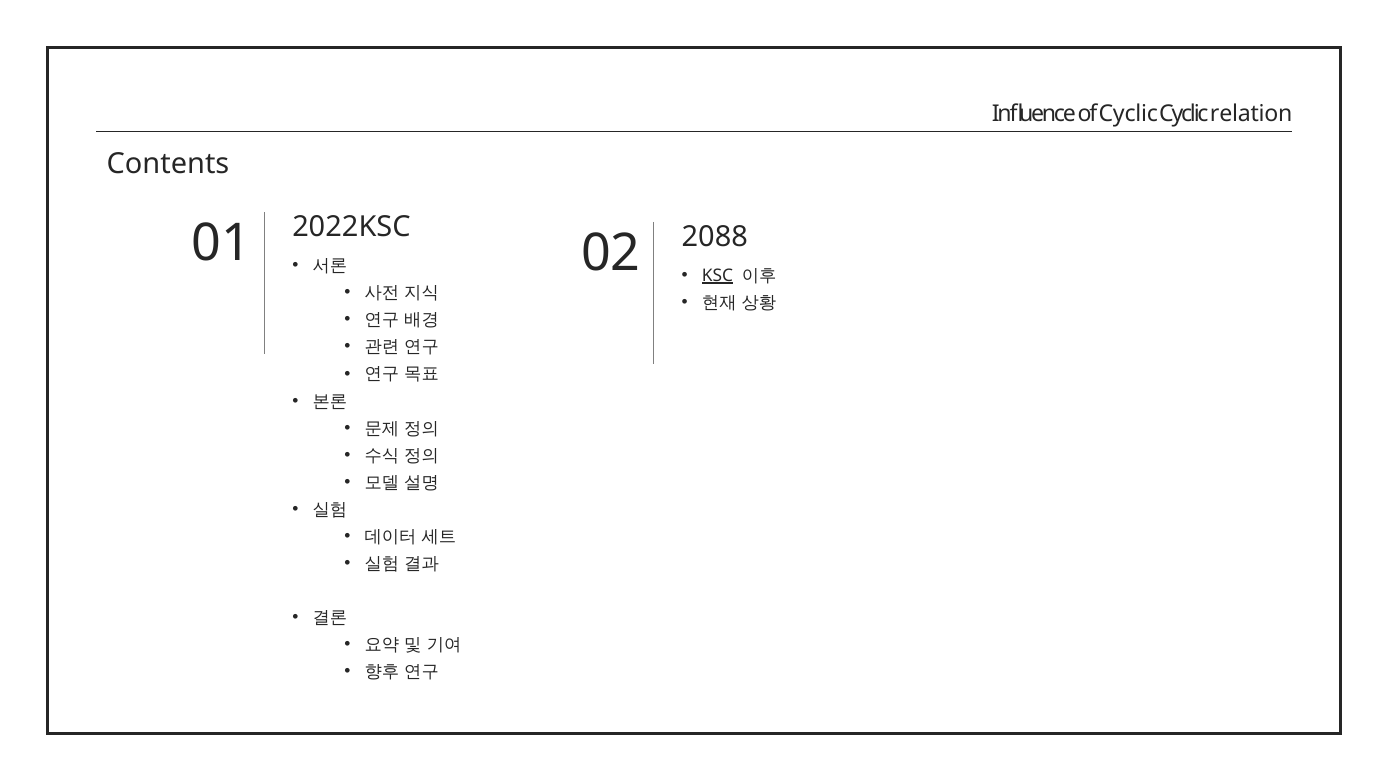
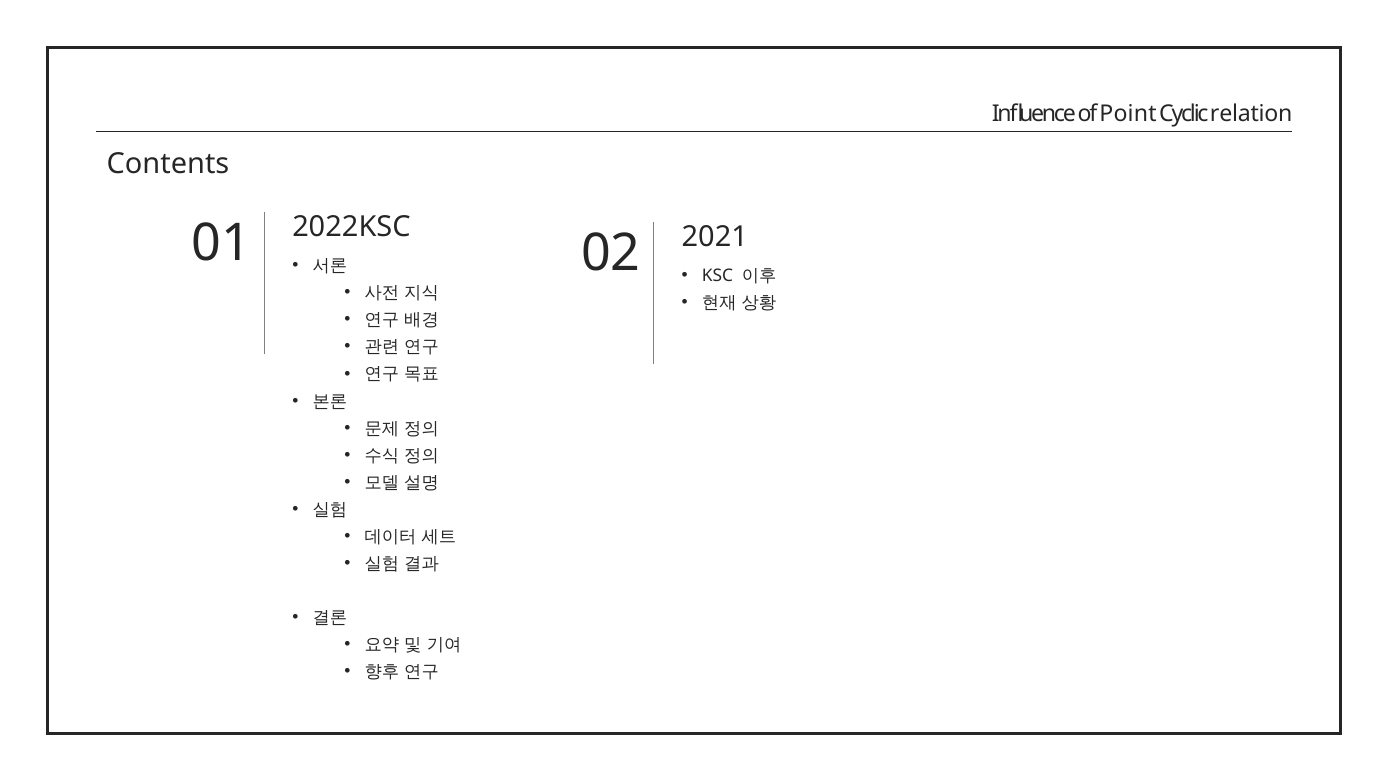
of Cyclic: Cyclic -> Point
2088: 2088 -> 2021
KSC underline: present -> none
